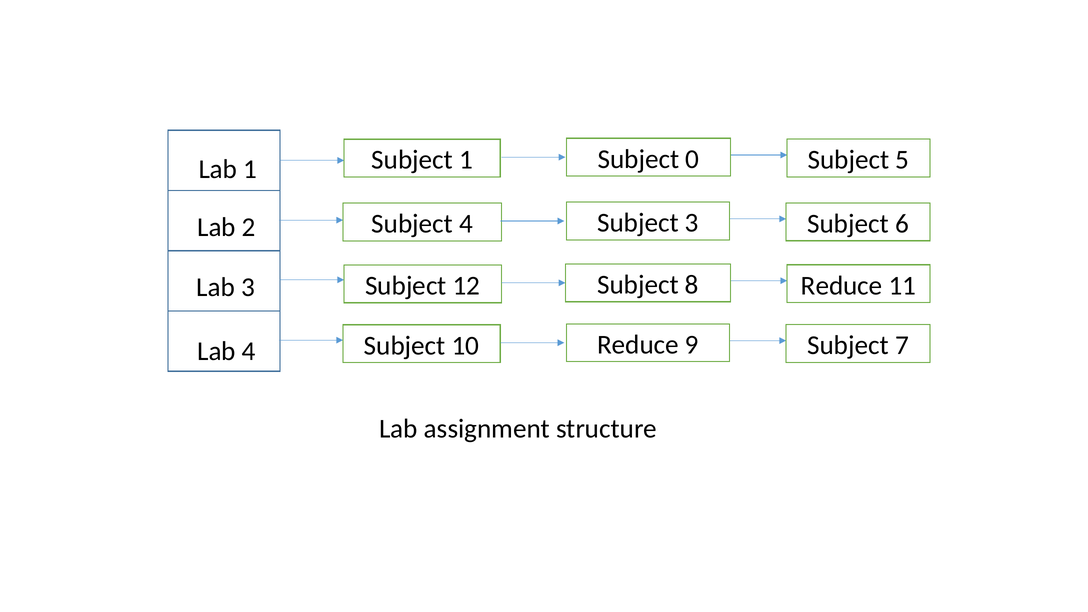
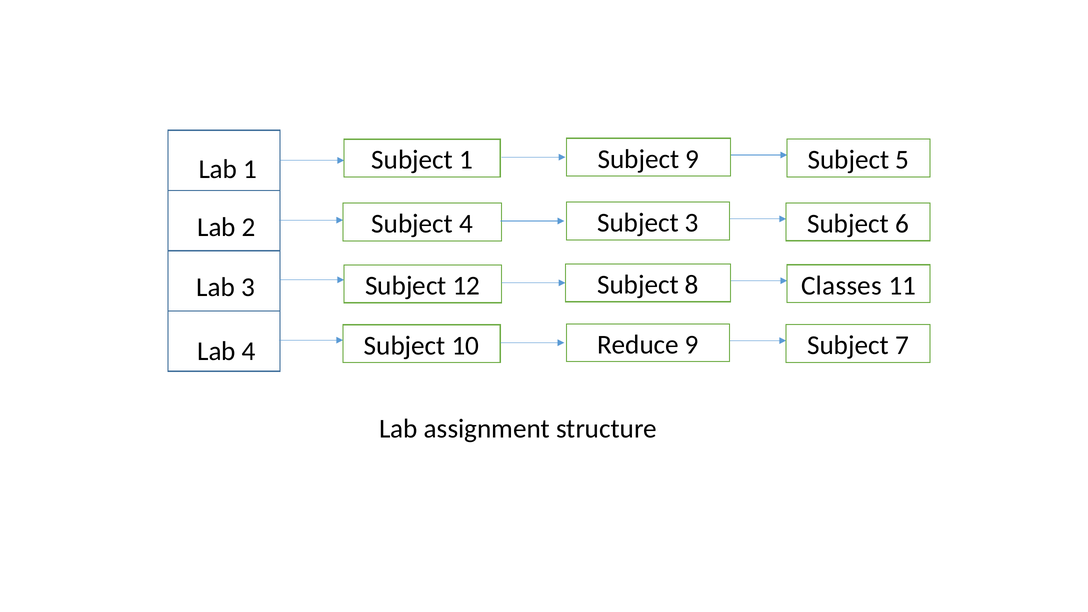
Subject 0: 0 -> 9
8 Reduce: Reduce -> Classes
